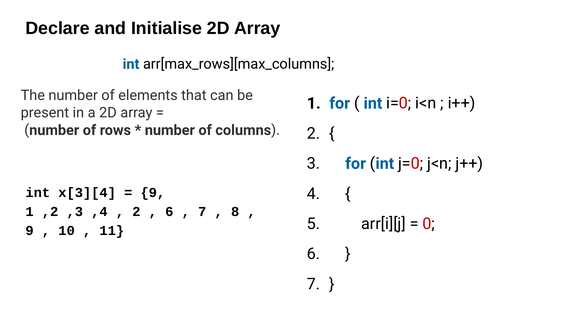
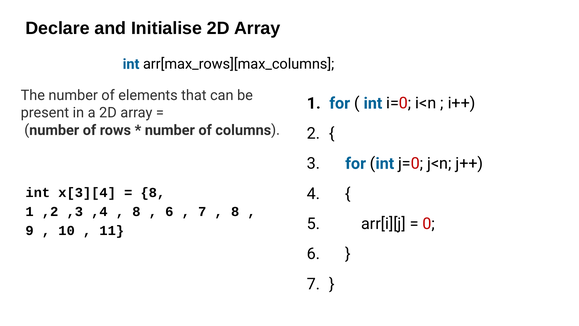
9 at (153, 193): 9 -> 8
2 at (136, 211): 2 -> 8
